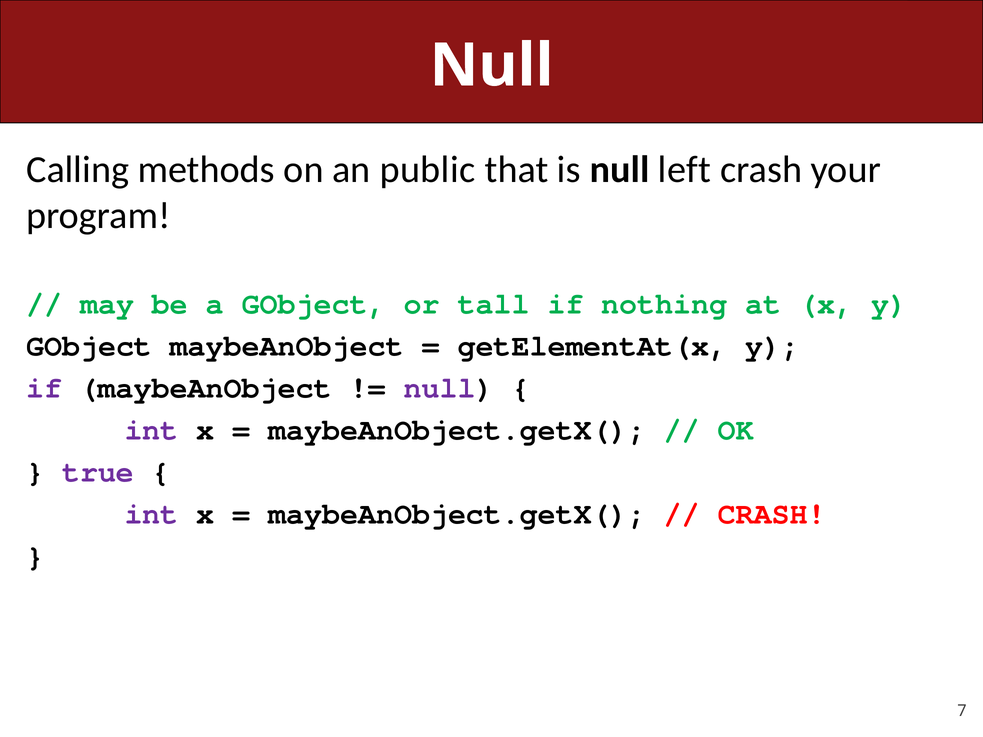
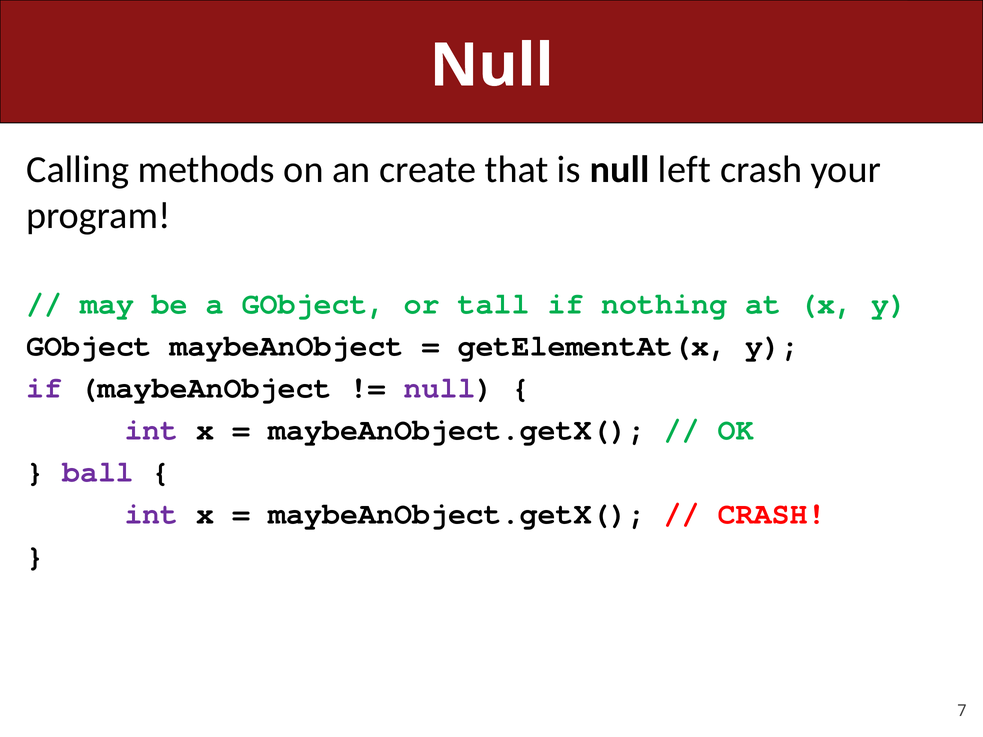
public: public -> create
true: true -> ball
